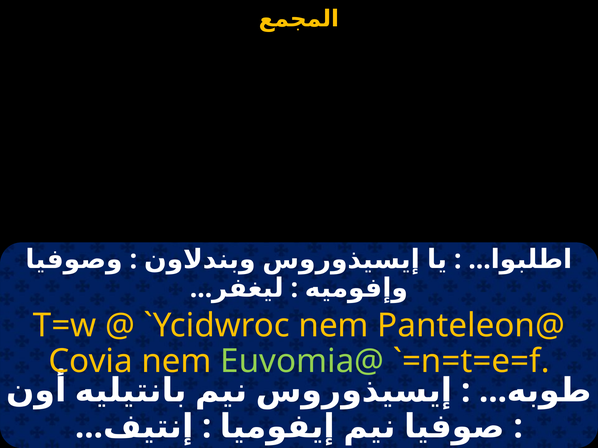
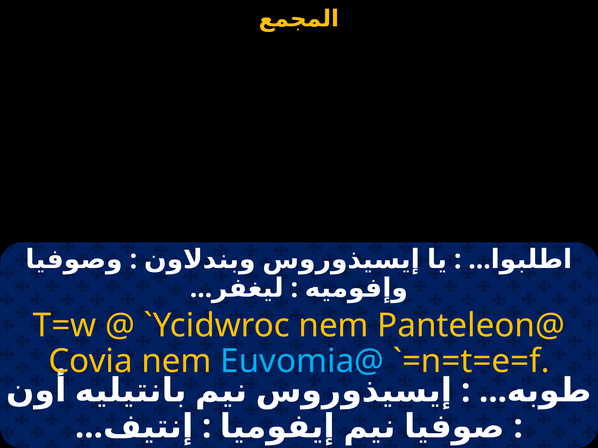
Euvomia@ colour: light green -> light blue
